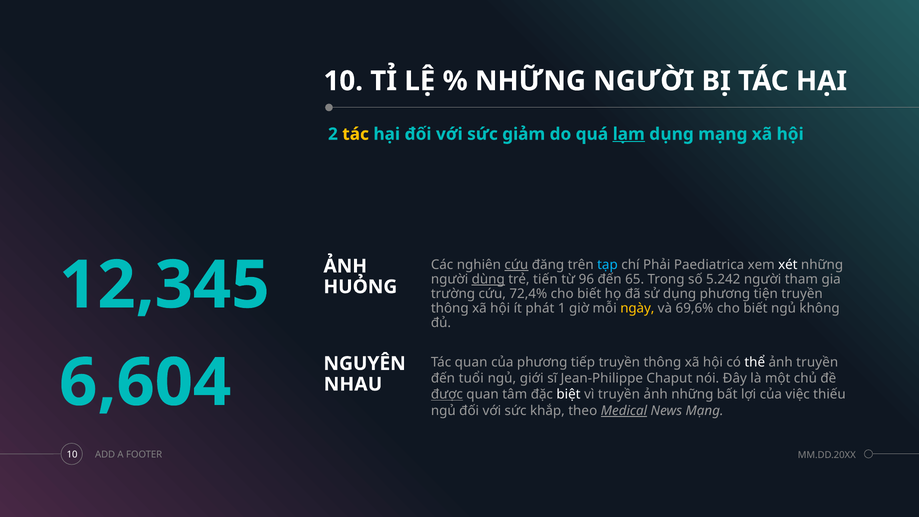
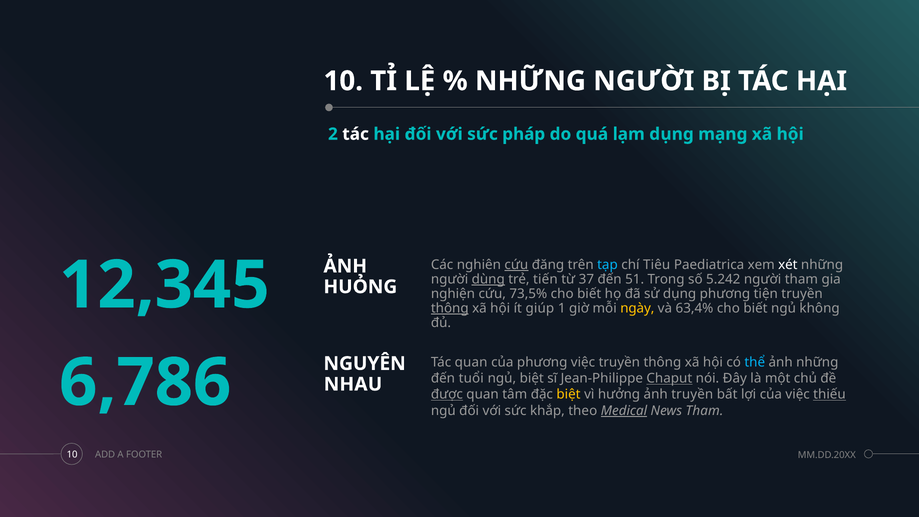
tác at (356, 134) colour: yellow -> white
giảm: giảm -> pháp
lạm underline: present -> none
Phải: Phải -> Tiêu
96: 96 -> 37
65: 65 -> 51
trường: trường -> nghiện
72,4%: 72,4% -> 73,5%
thông at (450, 308) underline: none -> present
phát: phát -> giúp
69,6%: 69,6% -> 63,4%
phương tiếp: tiếp -> việc
thể colour: white -> light blue
ảnh truyền: truyền -> những
6,604: 6,604 -> 6,786
ngủ giới: giới -> biệt
Chaput underline: none -> present
biệt at (569, 394) colour: white -> yellow
vì truyền: truyền -> hưởng
ảnh những: những -> truyền
thiếu underline: none -> present
News Mạng: Mạng -> Tham
